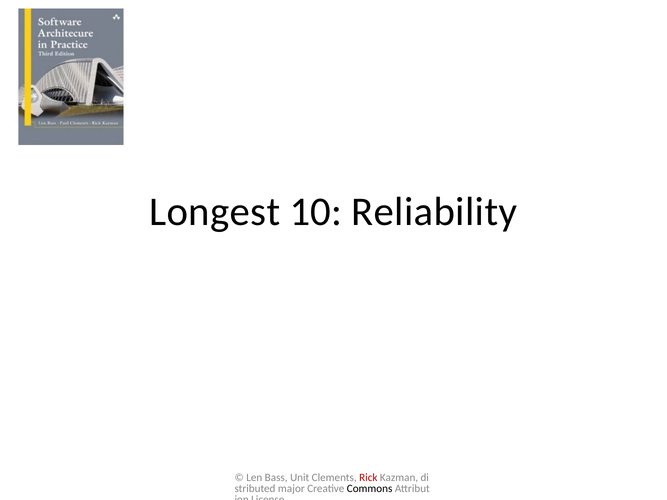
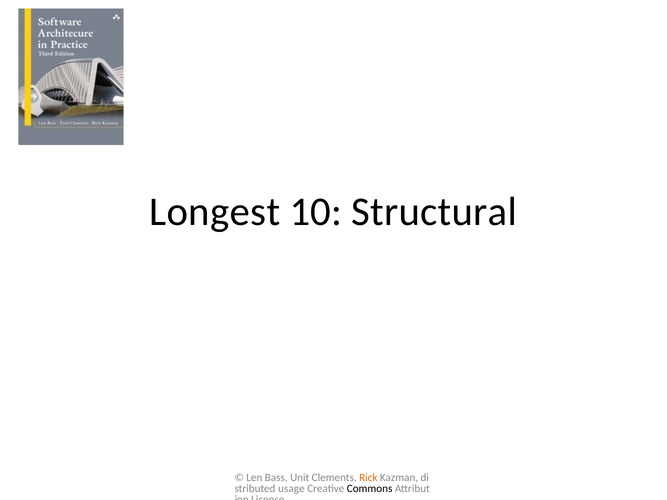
Reliability: Reliability -> Structural
Rick colour: red -> orange
major: major -> usage
